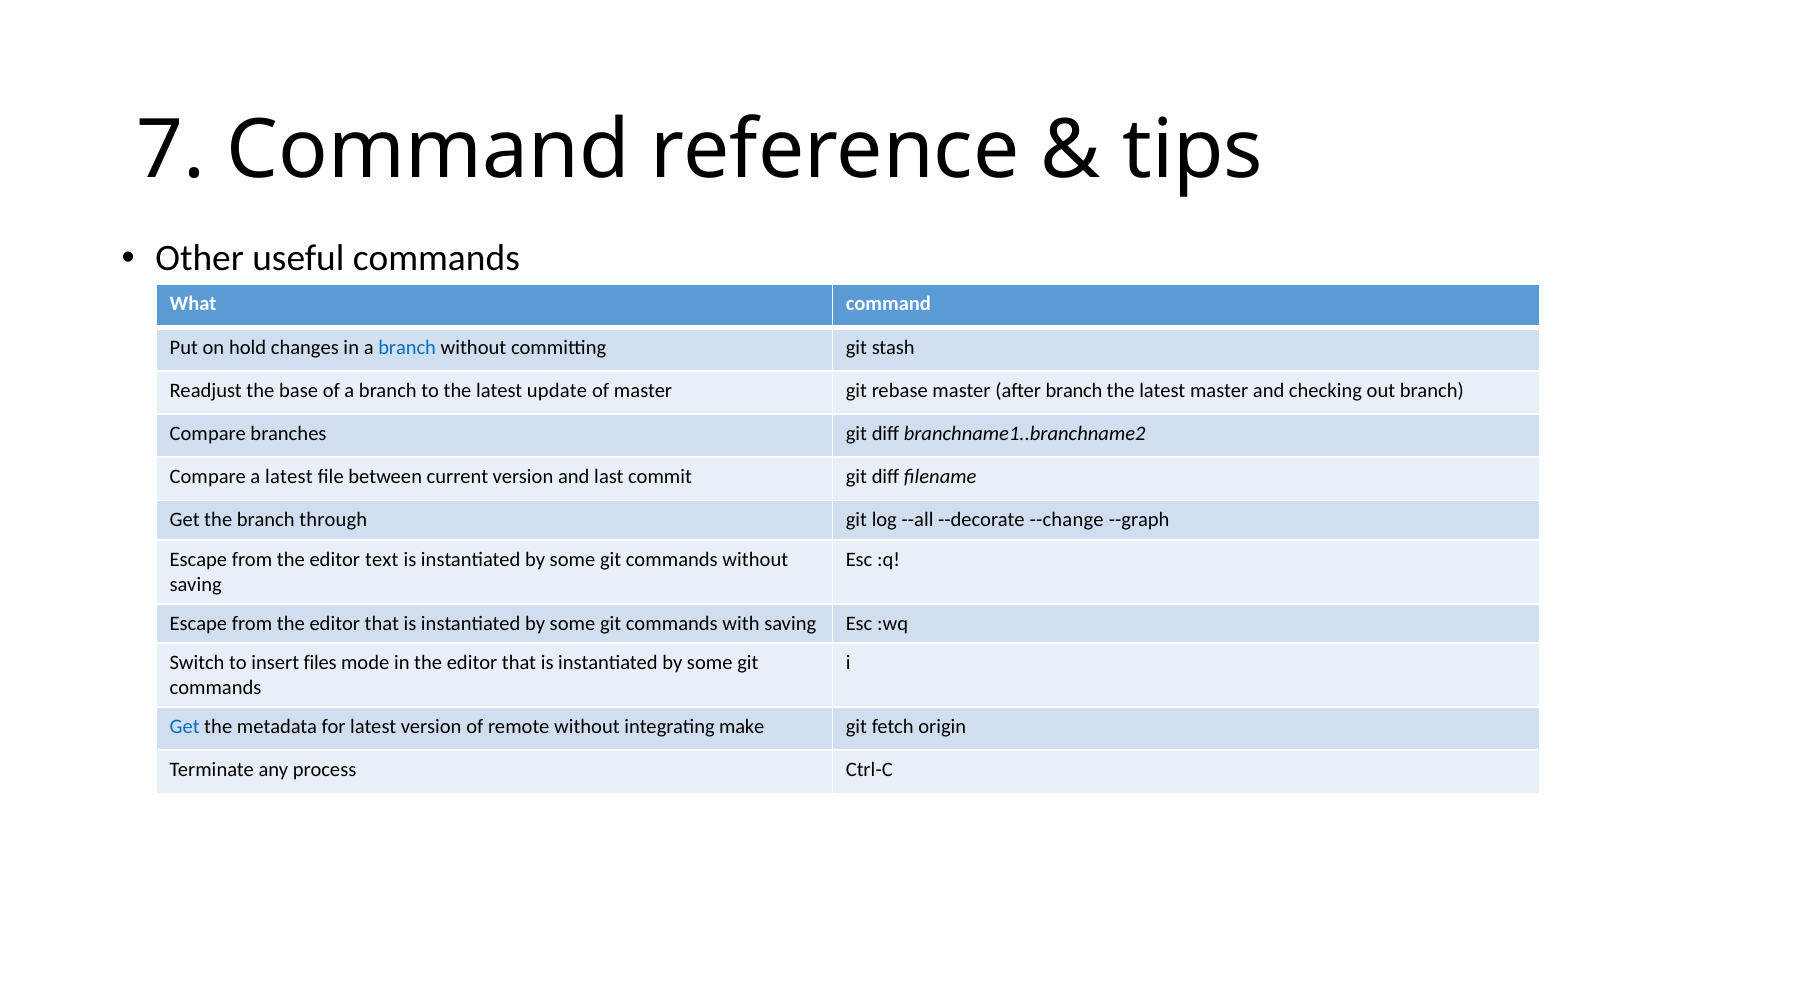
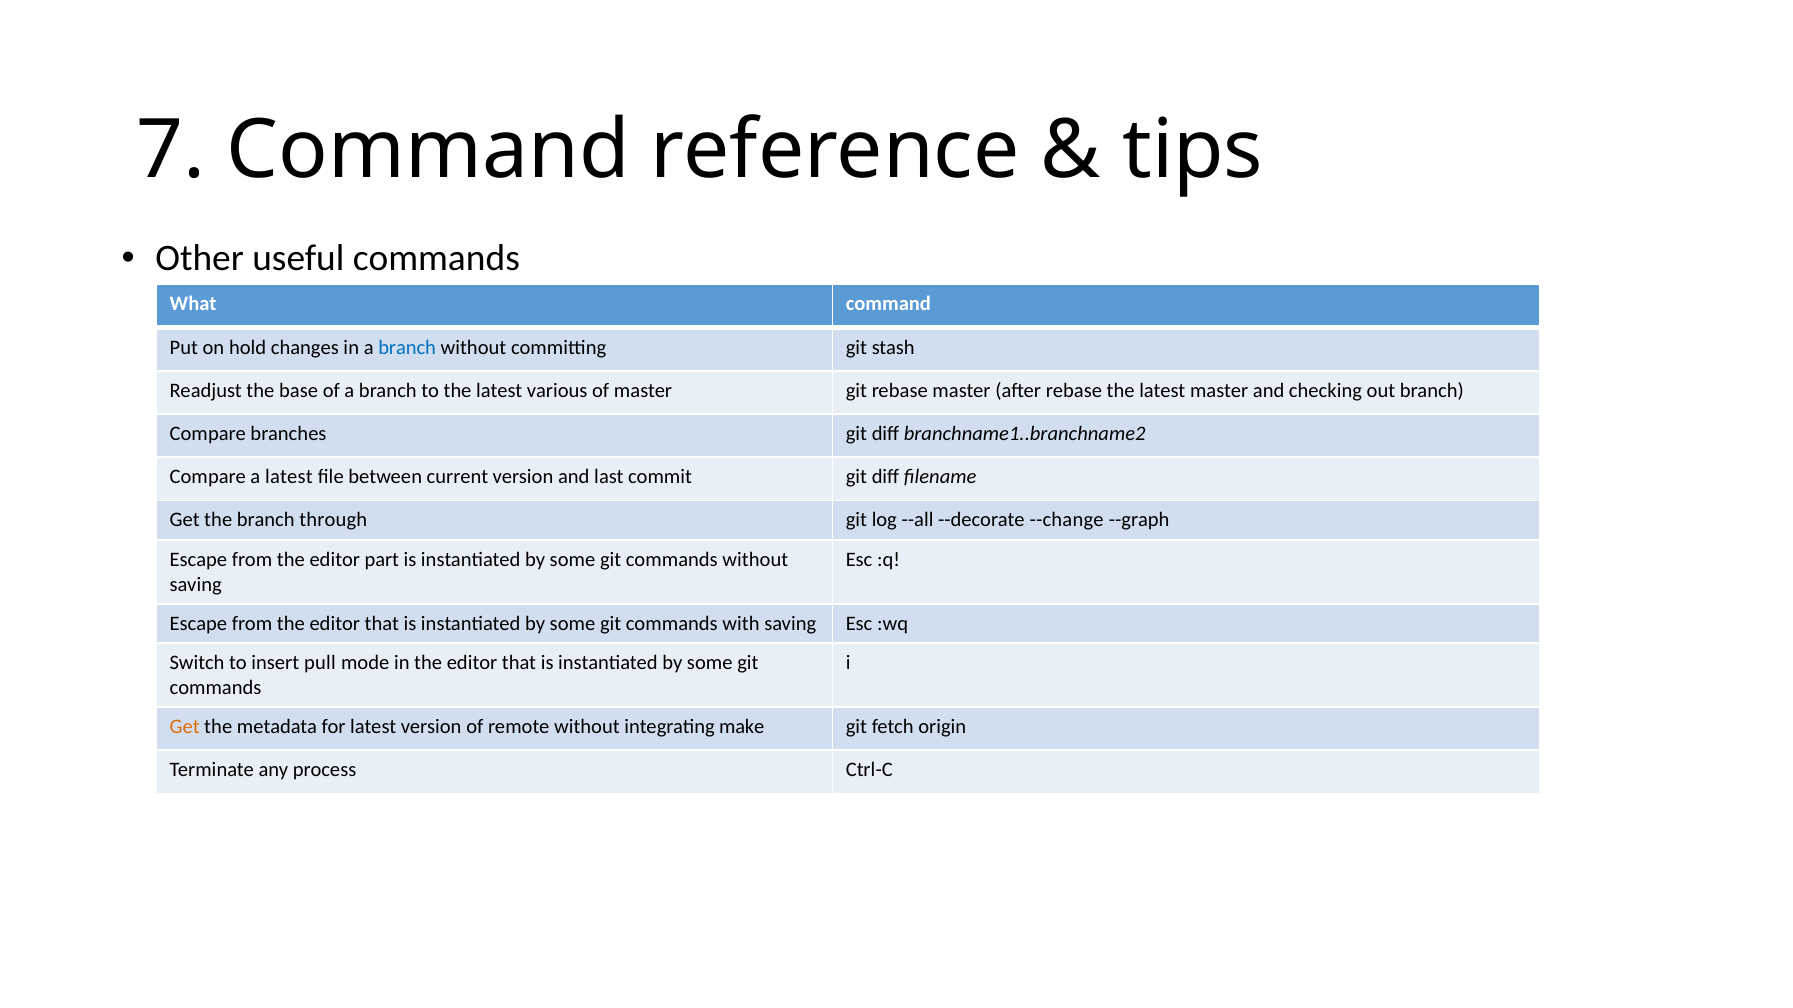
update: update -> various
after branch: branch -> rebase
text: text -> part
files: files -> pull
Get at (185, 727) colour: blue -> orange
